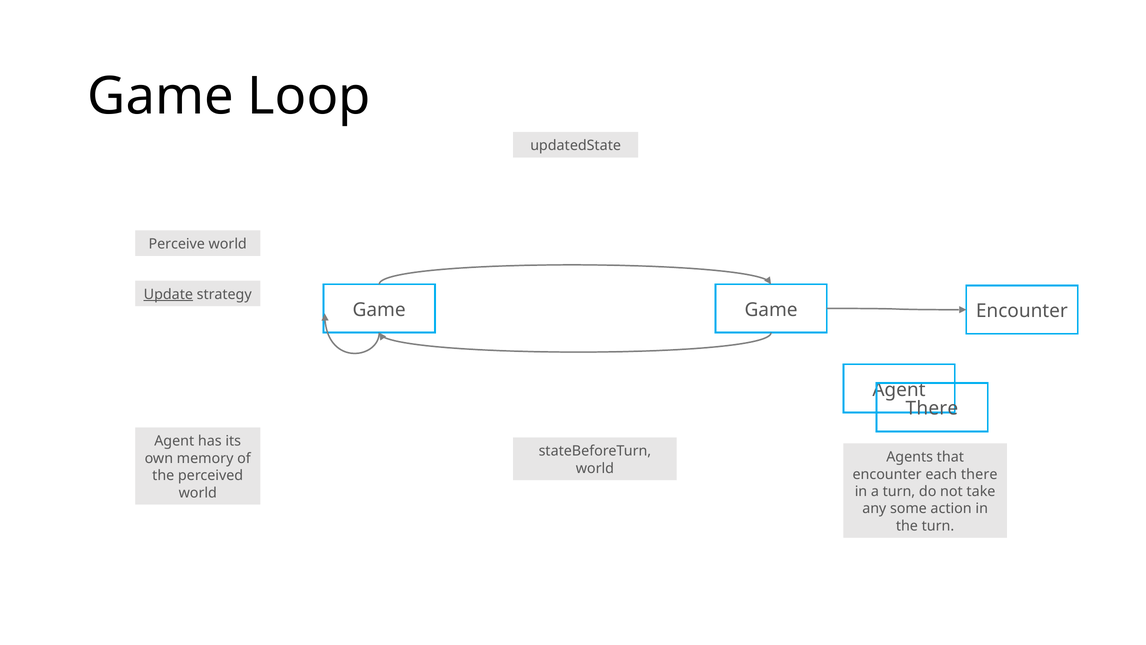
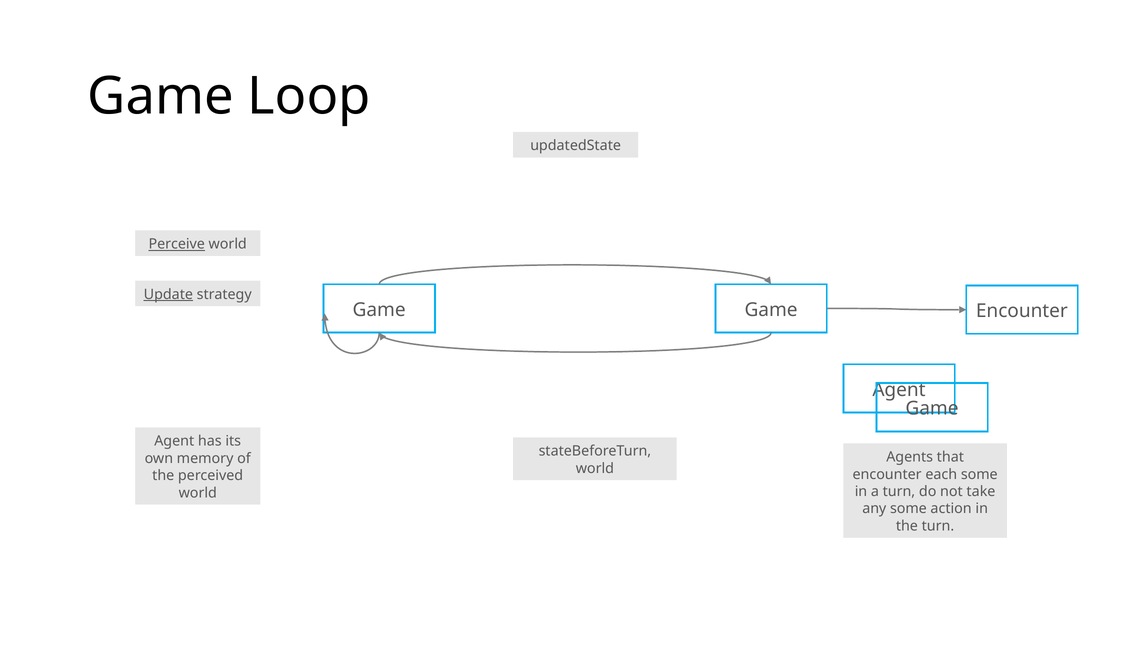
Perceive underline: none -> present
There at (932, 408): There -> Game
each there: there -> some
